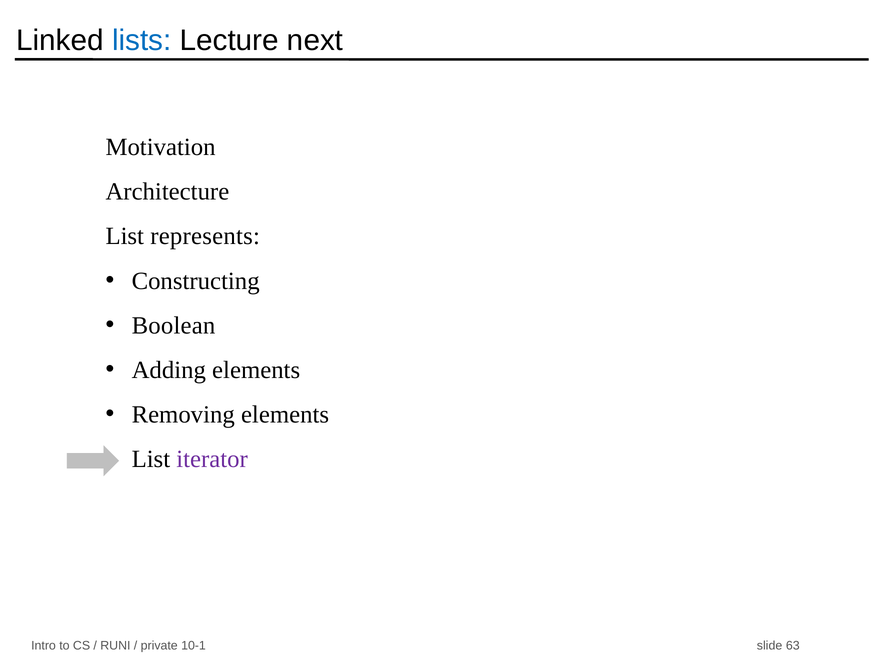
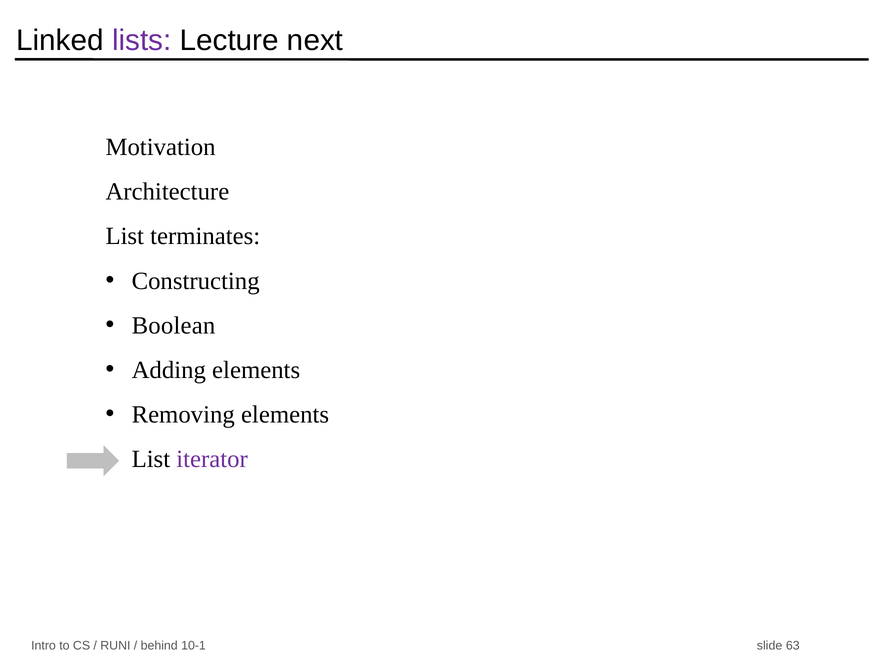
lists colour: blue -> purple
represents: represents -> terminates
private: private -> behind
